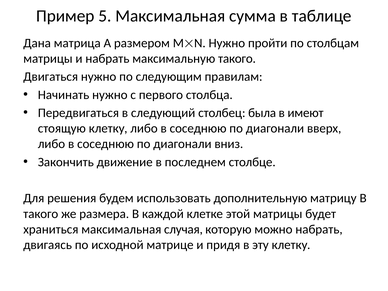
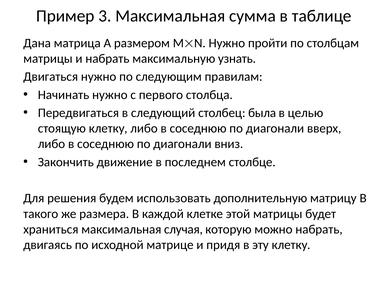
5: 5 -> 3
максимальную такого: такого -> узнать
имеют: имеют -> целью
